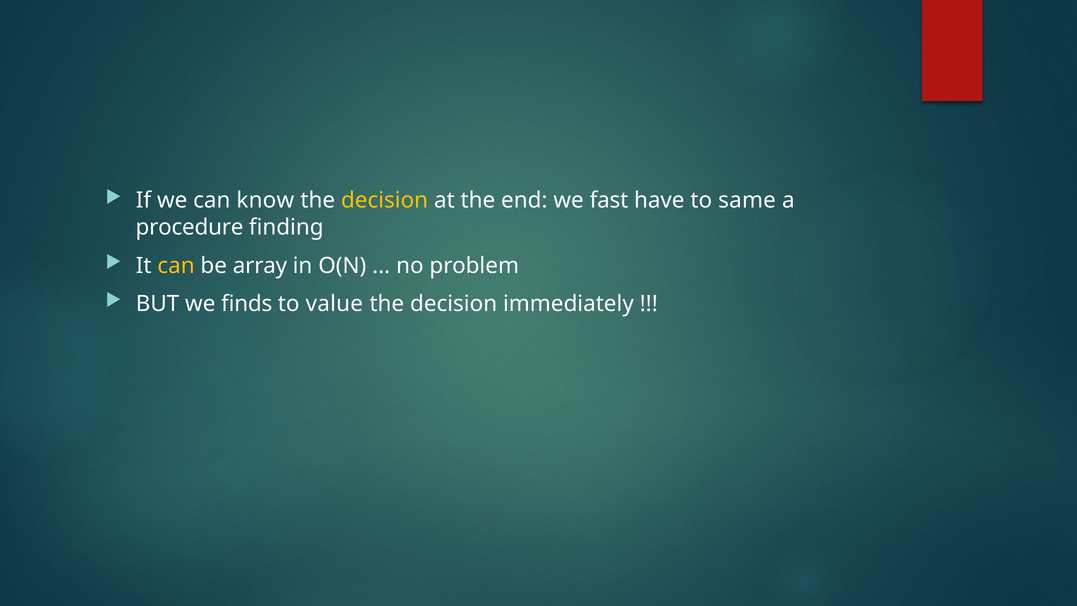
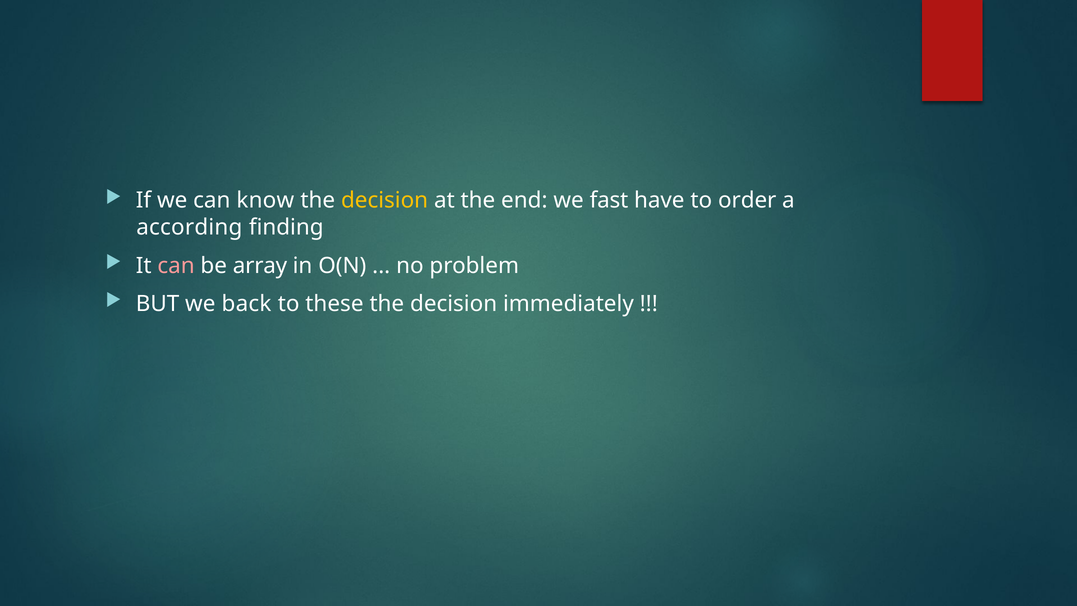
same: same -> order
procedure: procedure -> according
can at (176, 266) colour: yellow -> pink
finds: finds -> back
value: value -> these
